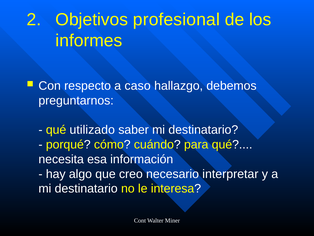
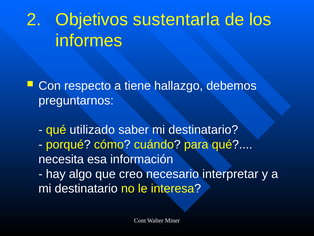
profesional: profesional -> sustentarla
caso: caso -> tiene
